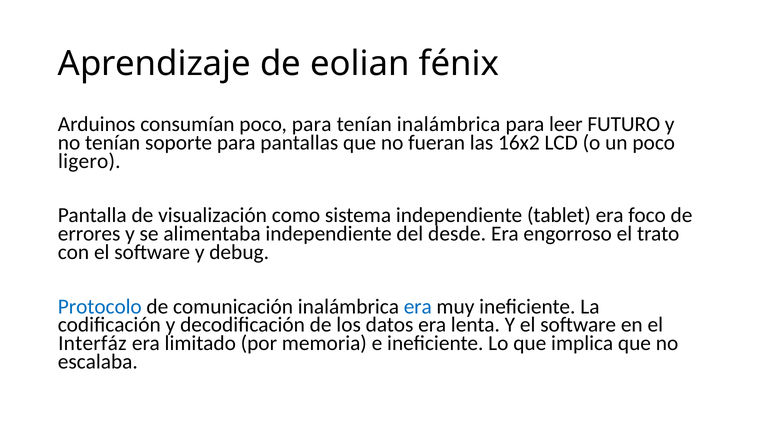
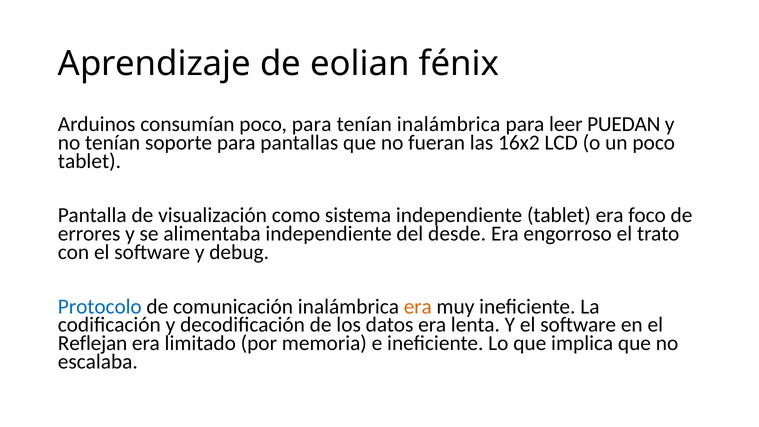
FUTURO: FUTURO -> PUEDAN
ligero at (89, 161): ligero -> tablet
era at (418, 306) colour: blue -> orange
Interfáz: Interfáz -> Reflejan
